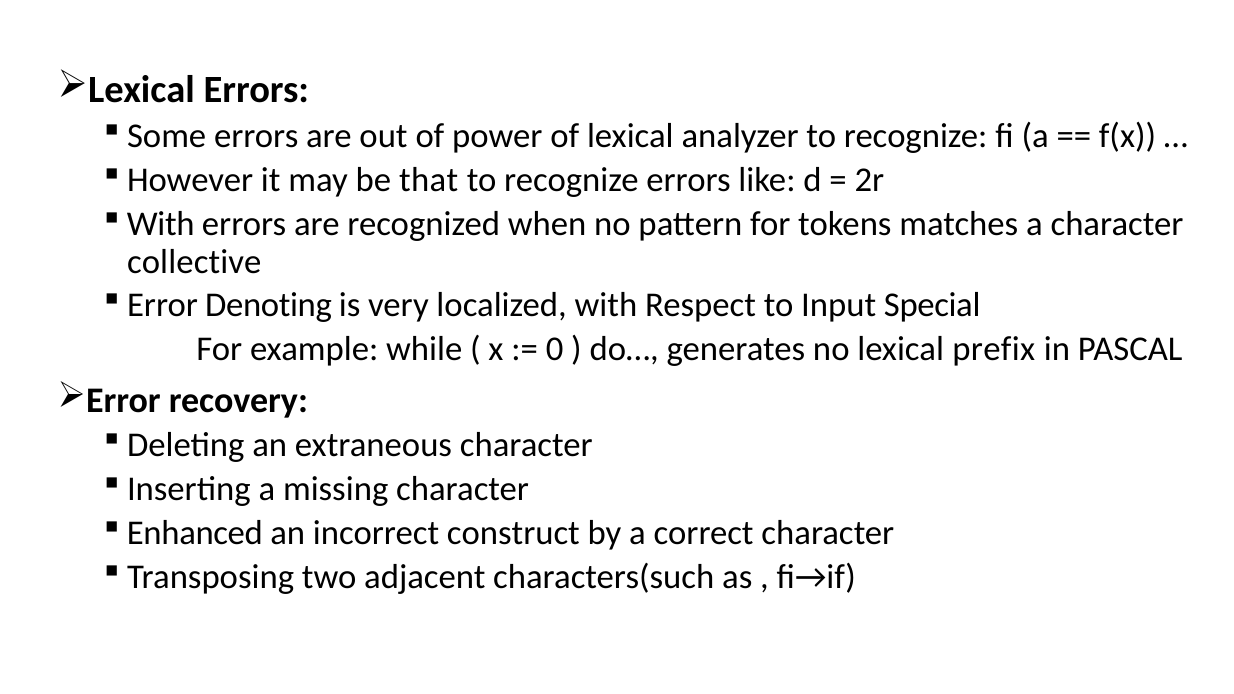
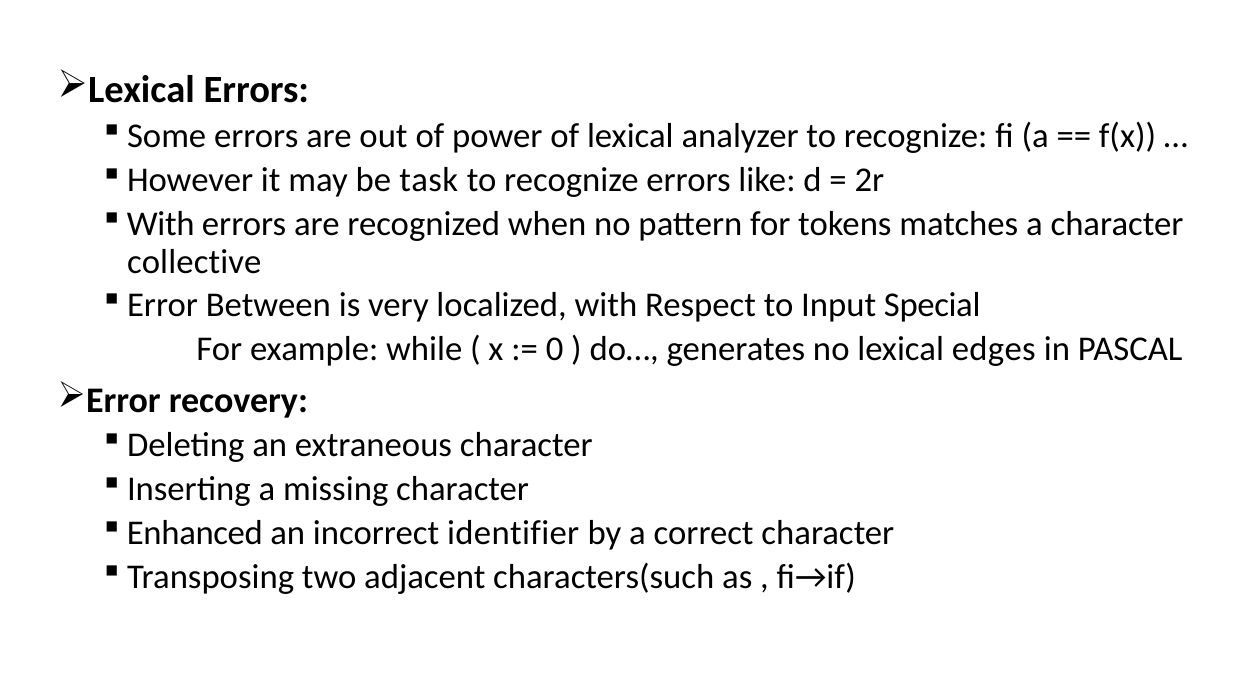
that: that -> task
Denoting: Denoting -> Between
prefix: prefix -> edges
construct: construct -> identifier
